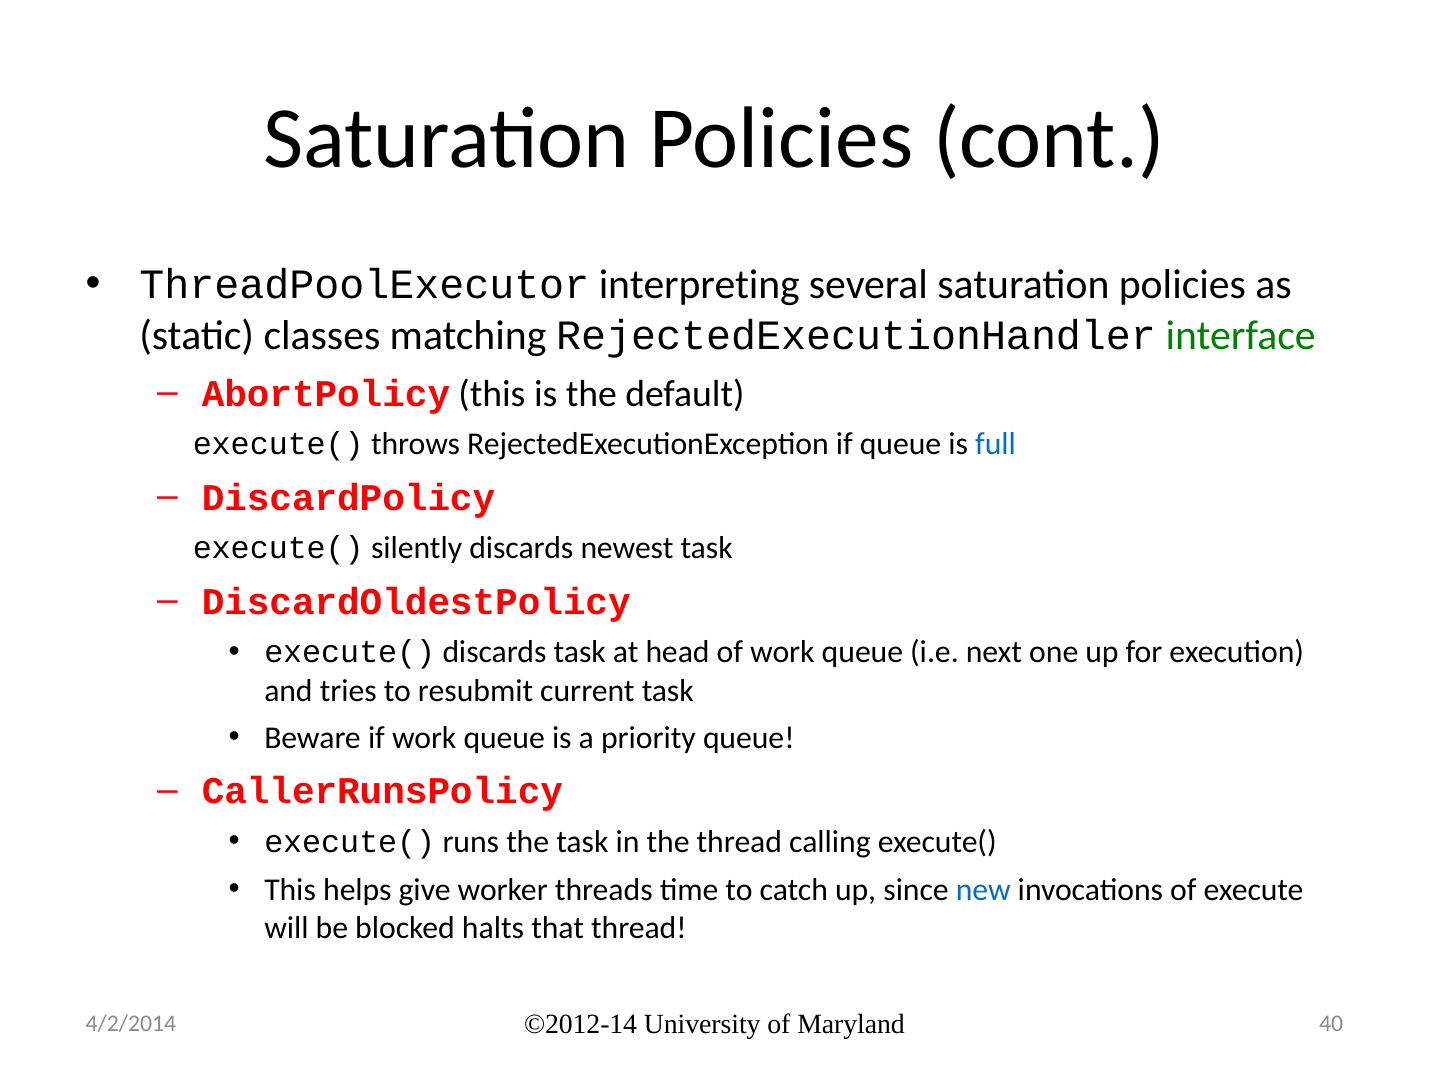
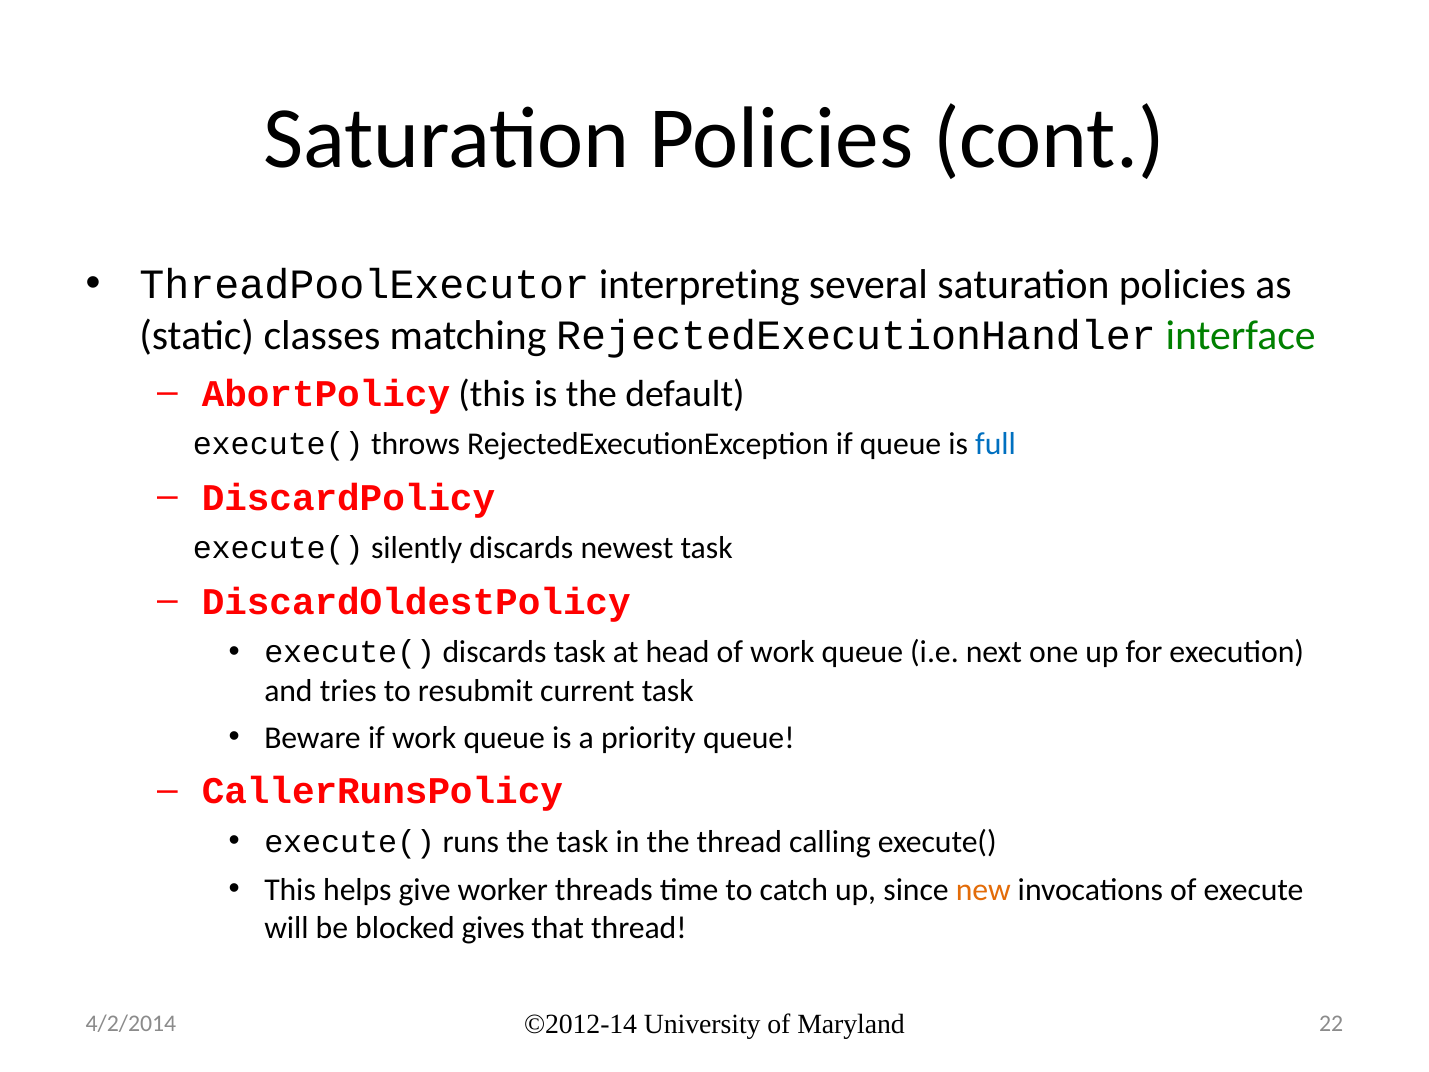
new colour: blue -> orange
halts: halts -> gives
40: 40 -> 22
